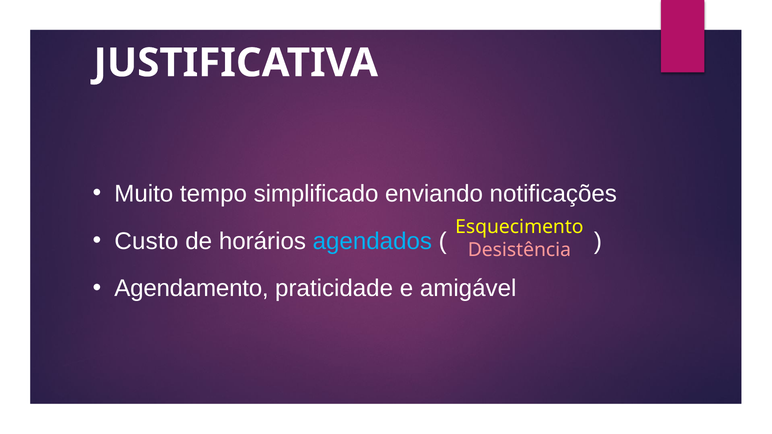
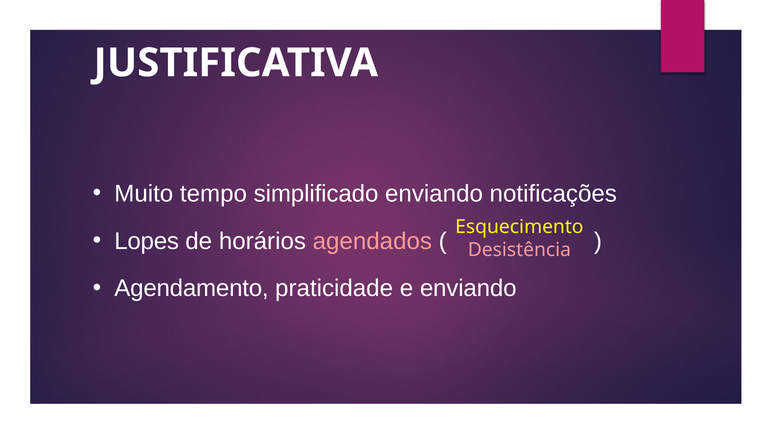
Custo: Custo -> Lopes
agendados colour: light blue -> pink
e amigável: amigável -> enviando
